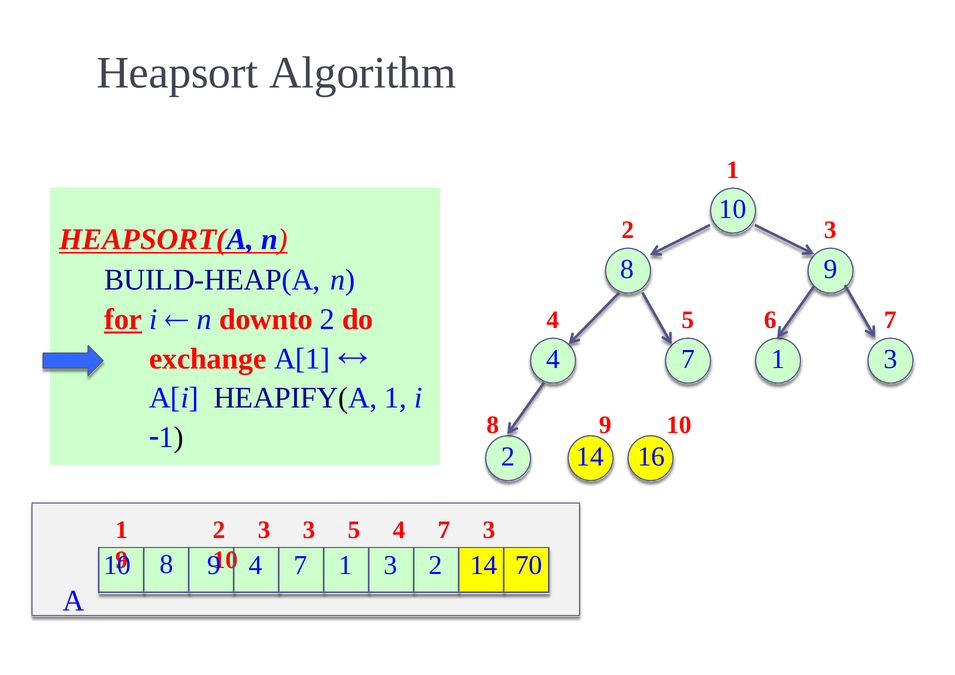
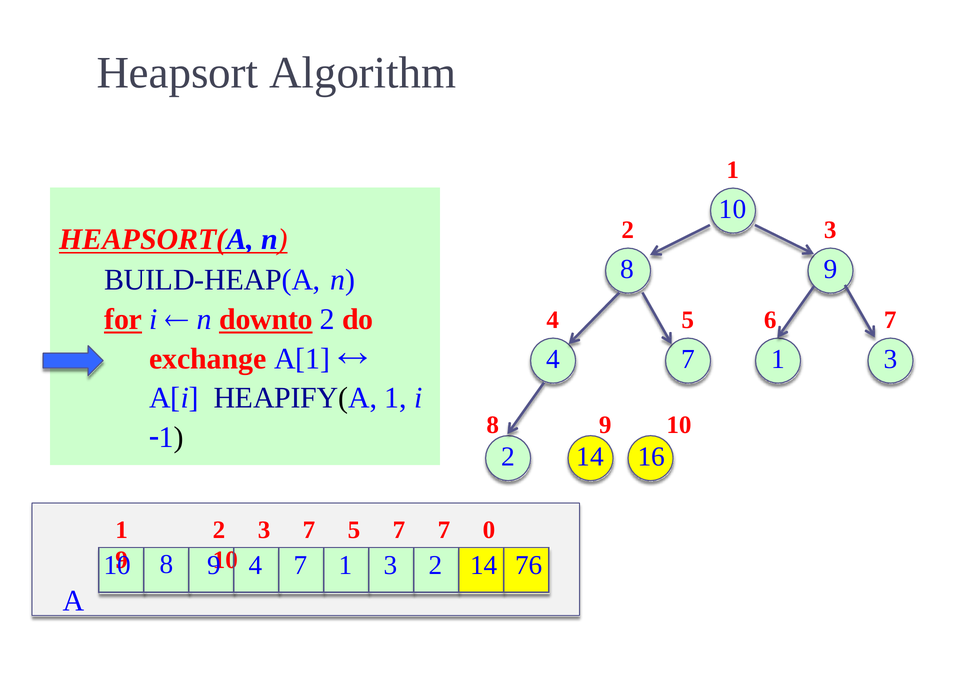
downto underline: none -> present
3 3: 3 -> 7
4 at (399, 530): 4 -> 7
3 at (489, 530): 3 -> 0
70: 70 -> 76
